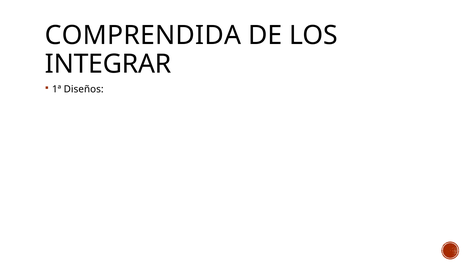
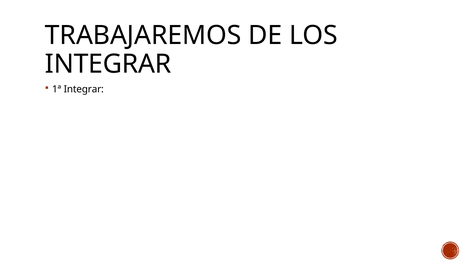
COMPRENDIDA: COMPRENDIDA -> TRABAJAREMOS
1ª Diseños: Diseños -> Integrar
